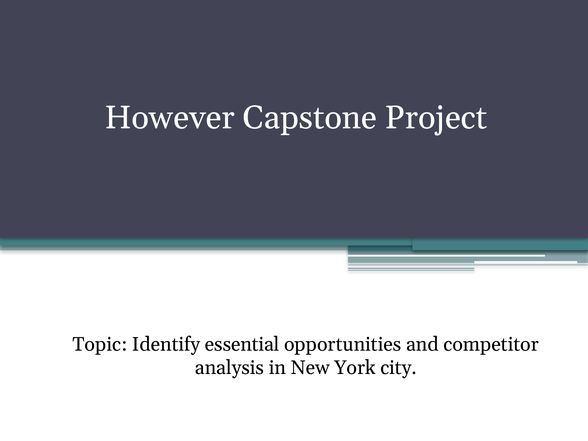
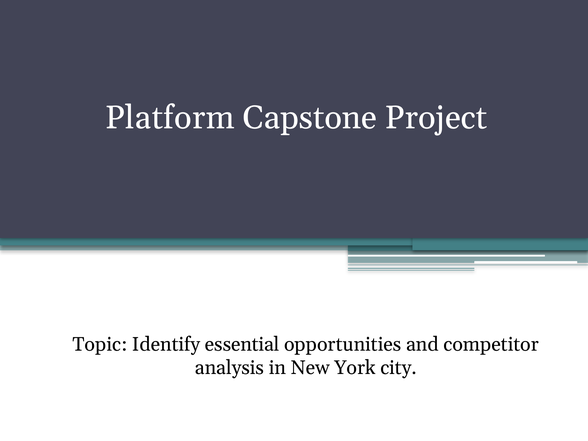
However: However -> Platform
